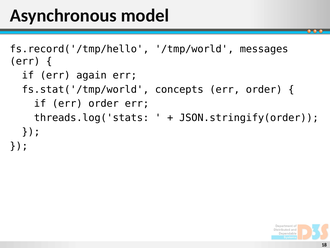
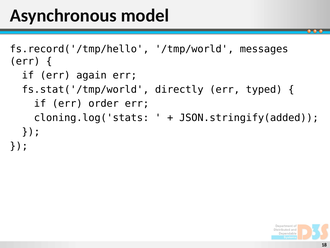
concepts: concepts -> directly
order at (264, 89): order -> typed
threads.log('stats: threads.log('stats -> cloning.log('stats
JSON.stringify(order: JSON.stringify(order -> JSON.stringify(added
